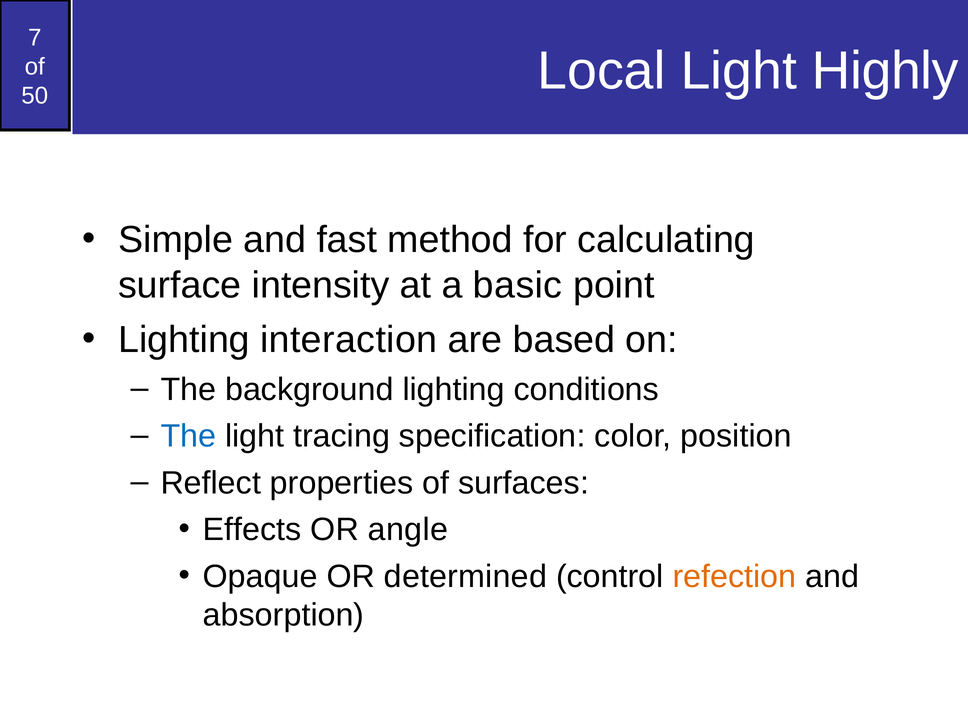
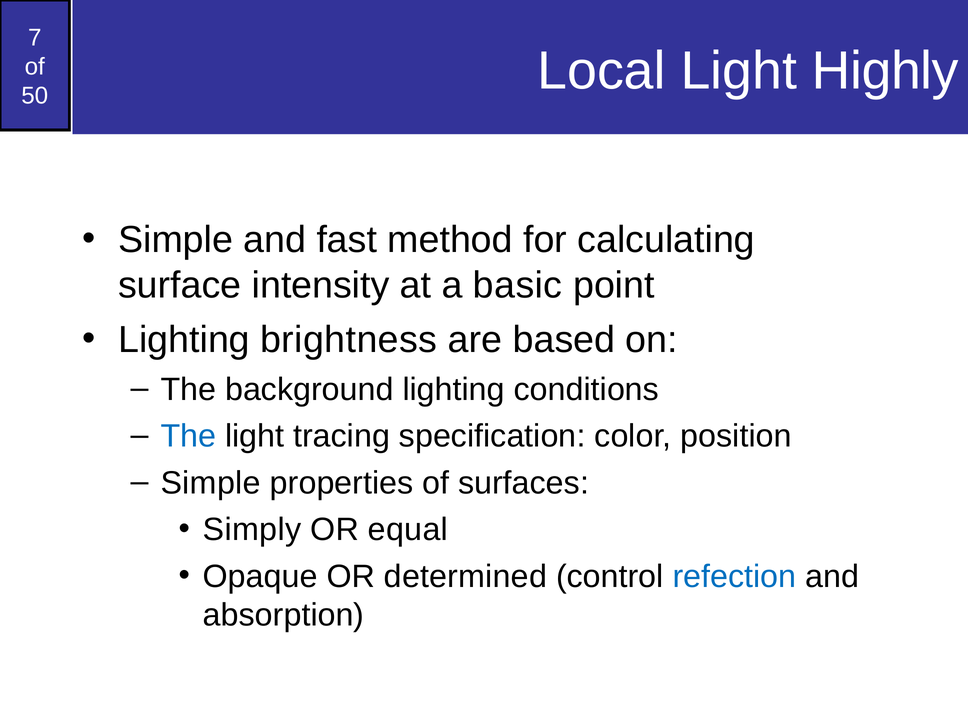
interaction: interaction -> brightness
Reflect at (211, 483): Reflect -> Simple
Effects: Effects -> Simply
angle: angle -> equal
refection colour: orange -> blue
